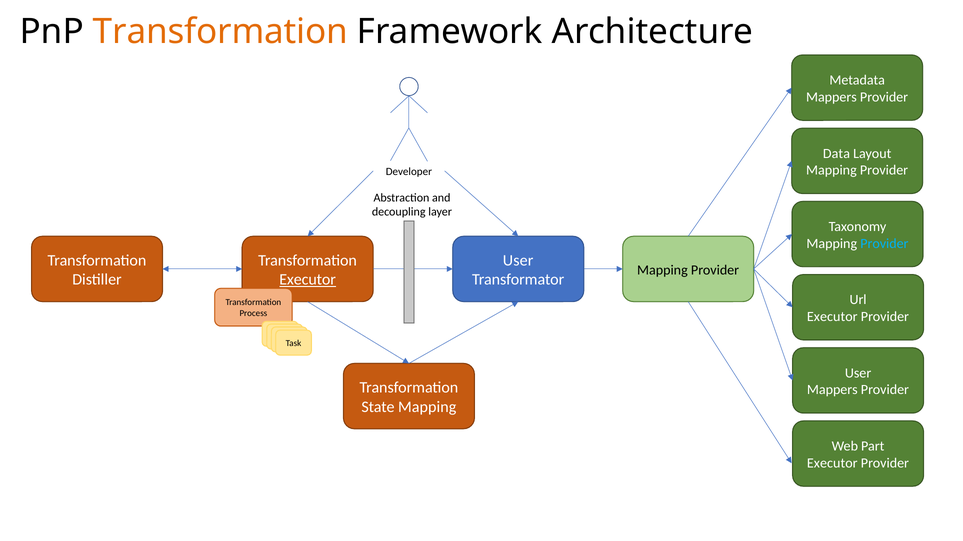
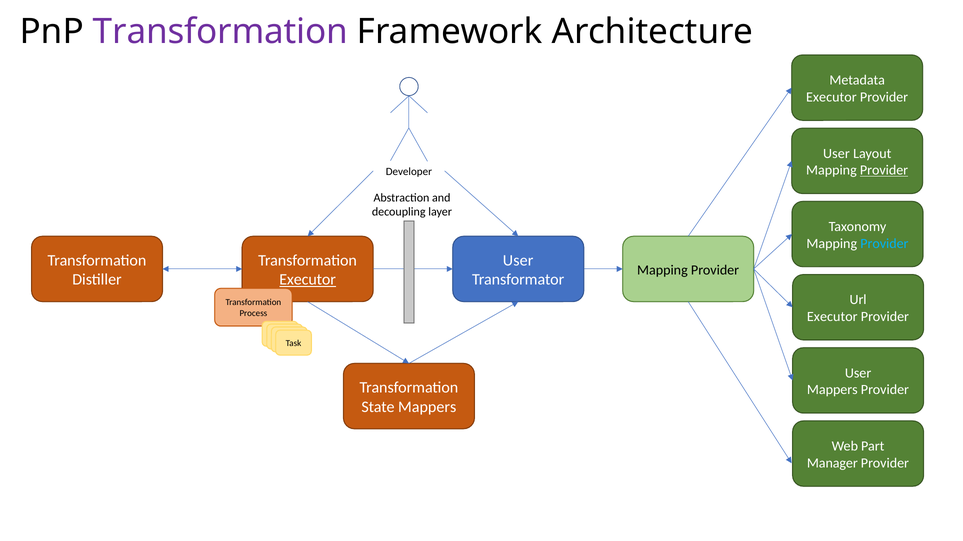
Transformation at (220, 32) colour: orange -> purple
Mappers at (831, 97): Mappers -> Executor
Data at (836, 154): Data -> User
Provider at (884, 170) underline: none -> present
State Mapping: Mapping -> Mappers
Executor at (832, 464): Executor -> Manager
